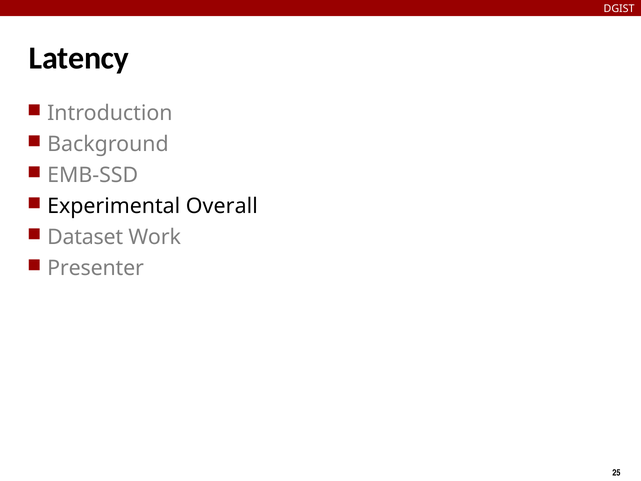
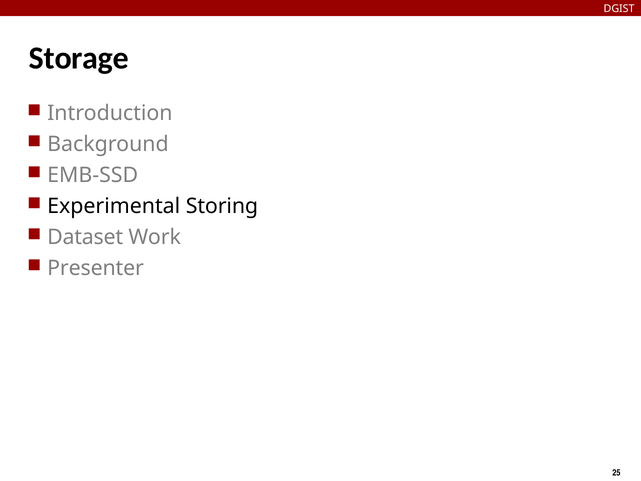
Latency: Latency -> Storage
Overall: Overall -> Storing
